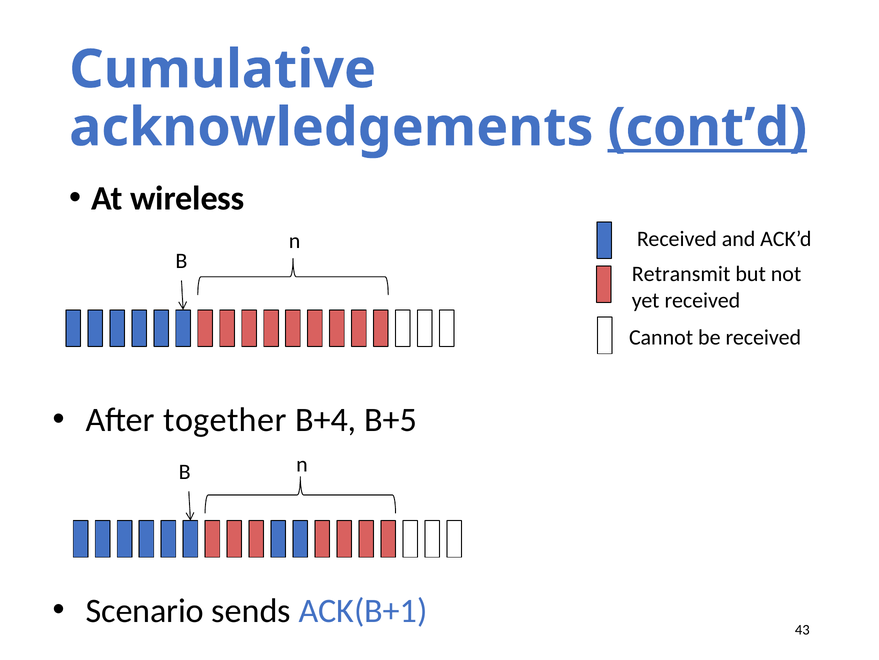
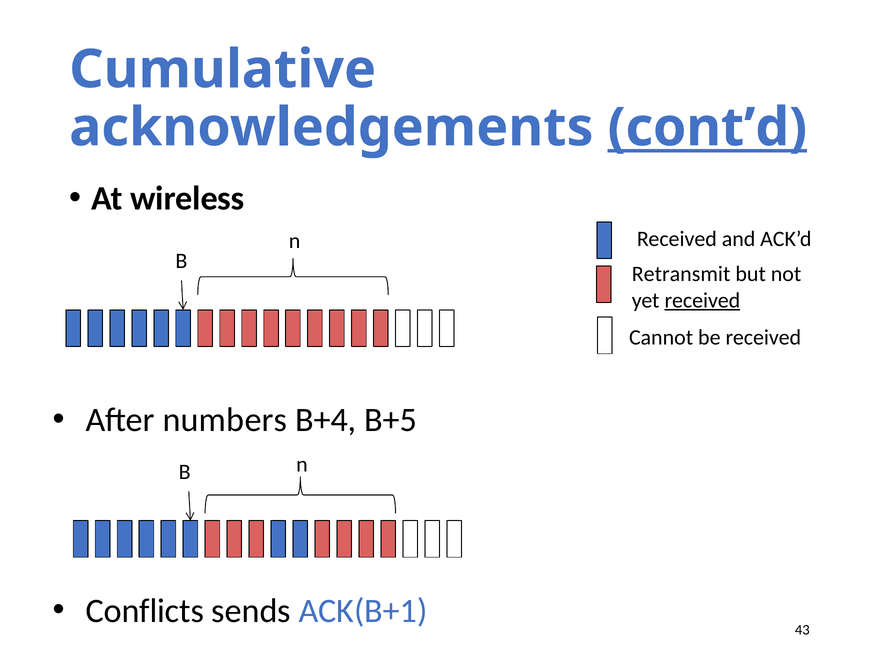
received at (702, 300) underline: none -> present
together: together -> numbers
Scenario: Scenario -> Conflicts
